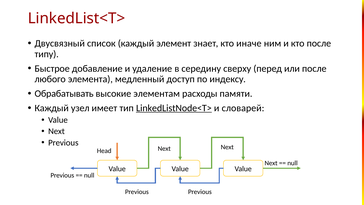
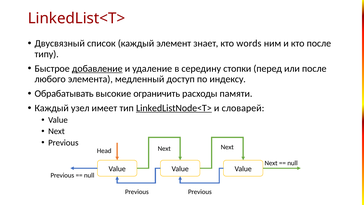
иначе: иначе -> words
добавление underline: none -> present
сверху: сверху -> стопки
элементам: элементам -> ограничить
